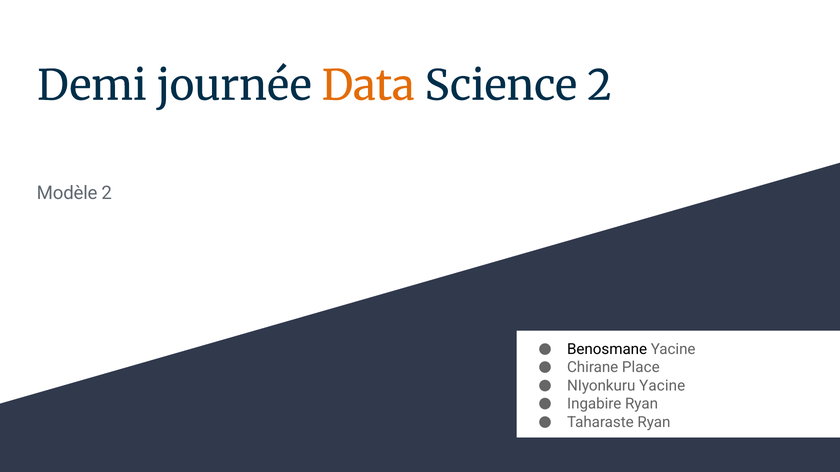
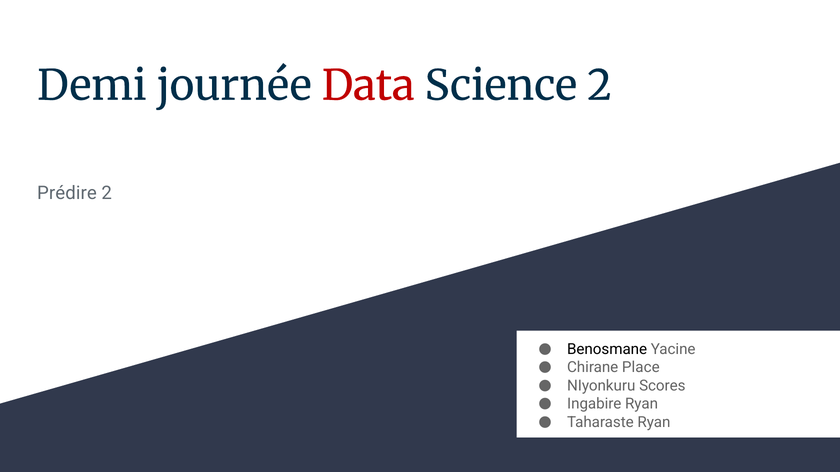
Data colour: orange -> red
Modèle: Modèle -> Prédire
NIyonkuru Yacine: Yacine -> Scores
